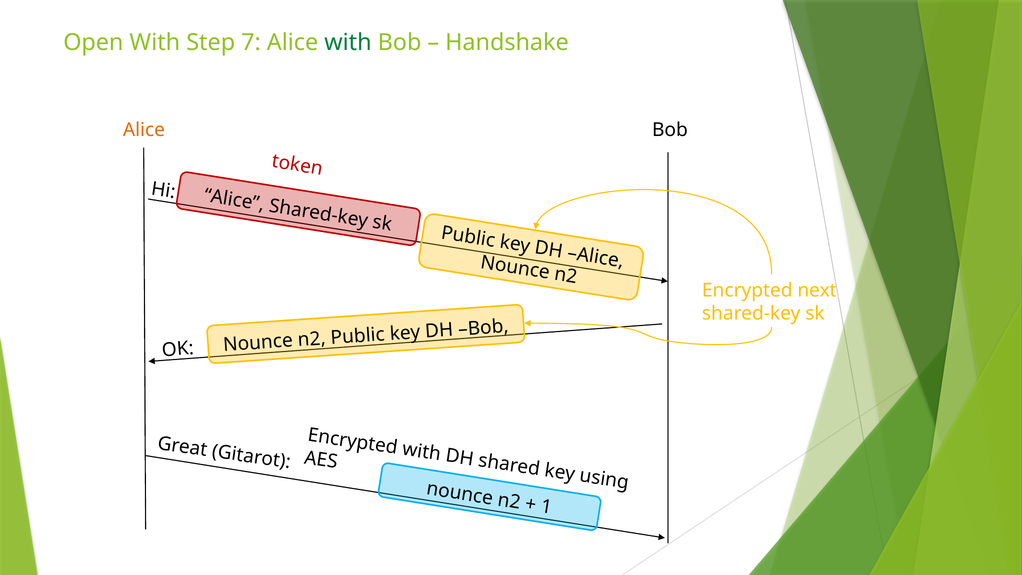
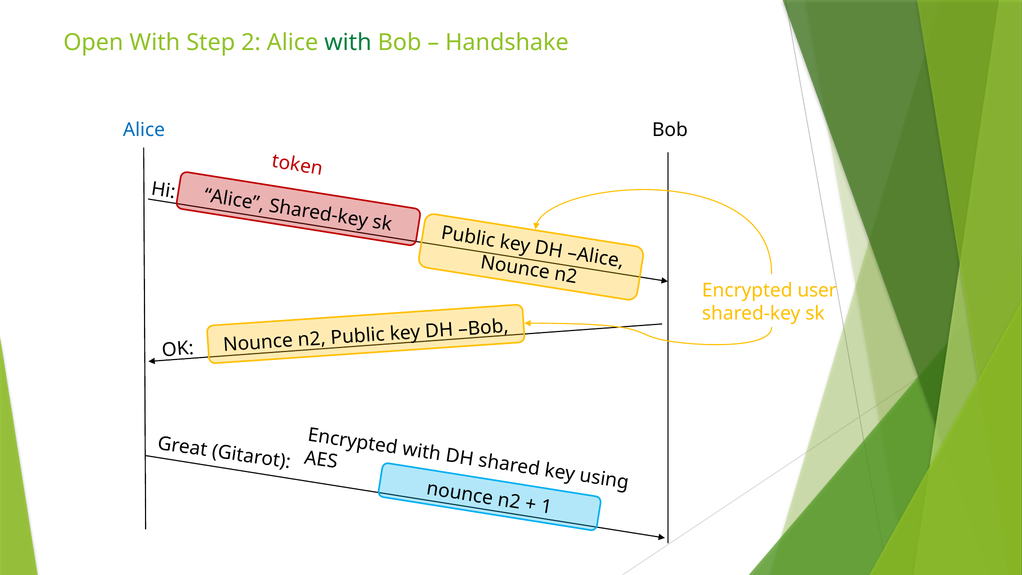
7: 7 -> 2
Alice at (144, 130) colour: orange -> blue
next: next -> user
